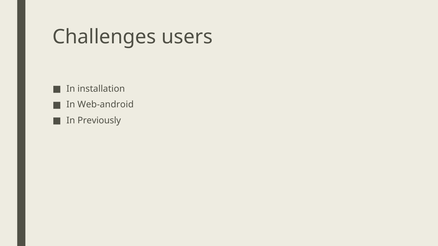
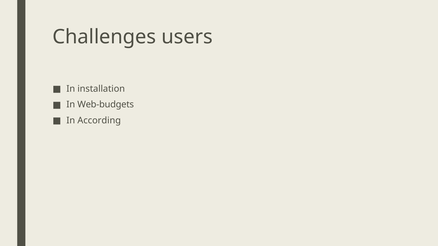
Web-android: Web-android -> Web-budgets
Previously: Previously -> According
